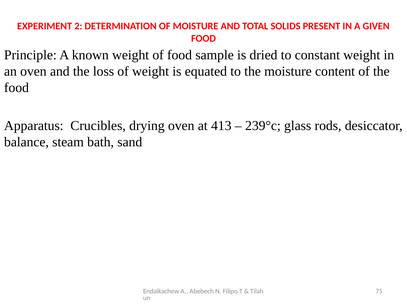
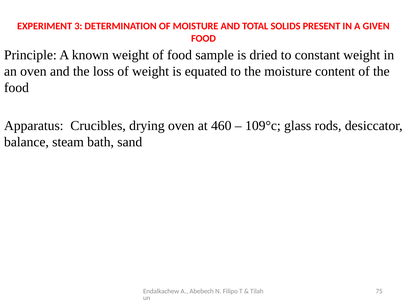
2: 2 -> 3
413: 413 -> 460
239°c: 239°c -> 109°c
